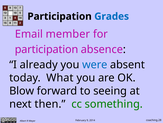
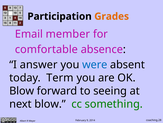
Grades colour: blue -> orange
participation at (47, 49): participation -> comfortable
already: already -> answer
What: What -> Term
next then: then -> blow
